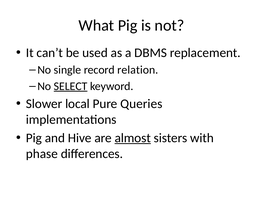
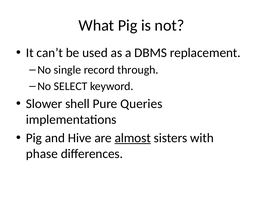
relation: relation -> through
SELECT underline: present -> none
local: local -> shell
